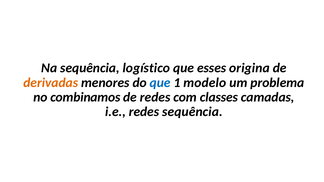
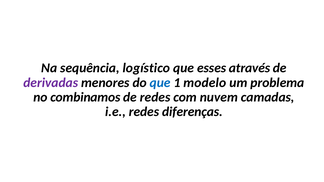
origina: origina -> através
derivadas colour: orange -> purple
classes: classes -> nuvem
redes sequência: sequência -> diferenças
